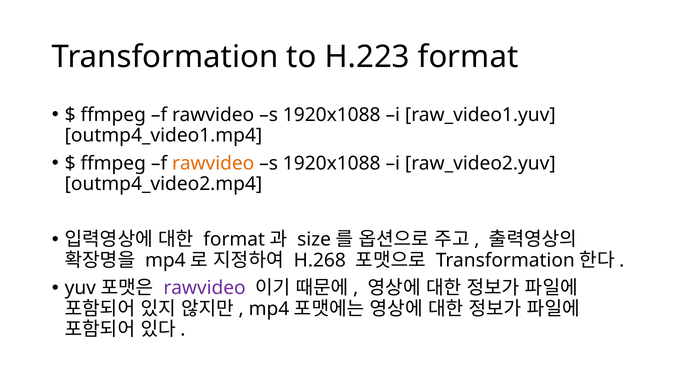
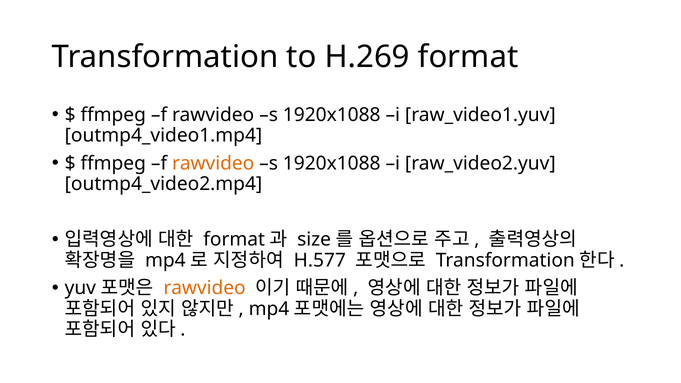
H.223: H.223 -> H.269
H.268: H.268 -> H.577
rawvideo at (205, 288) colour: purple -> orange
